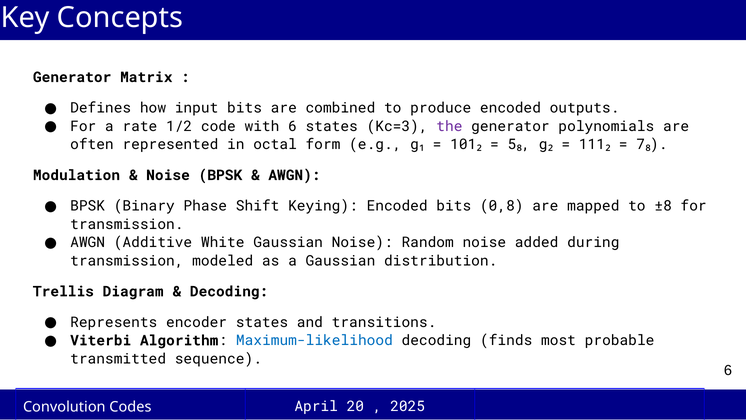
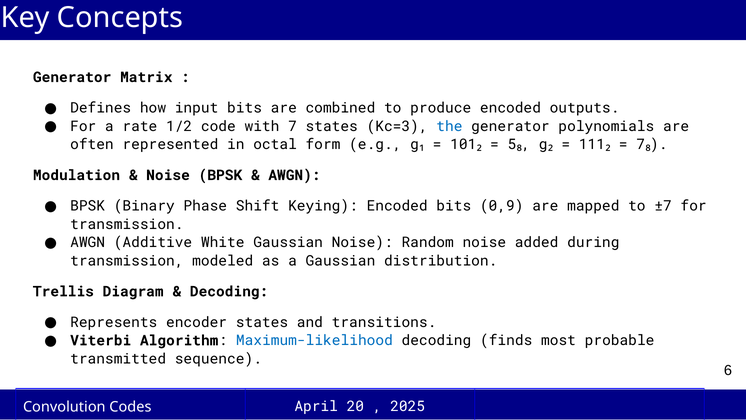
with 6: 6 -> 7
the colour: purple -> blue
0,8: 0,8 -> 0,9
±8: ±8 -> ±7
